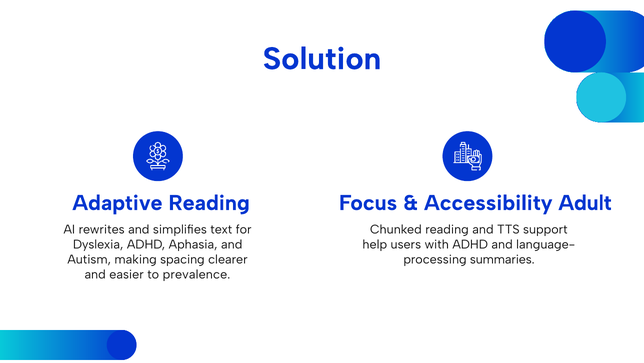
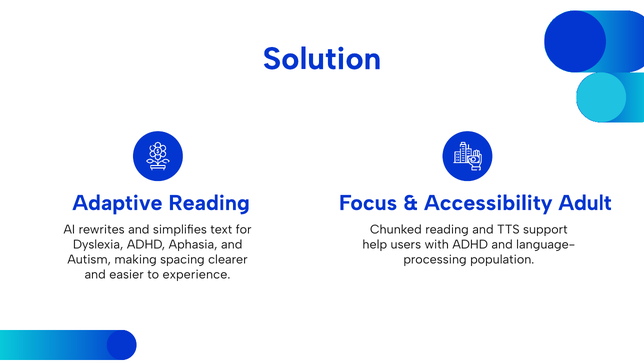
summaries: summaries -> population
prevalence: prevalence -> experience
